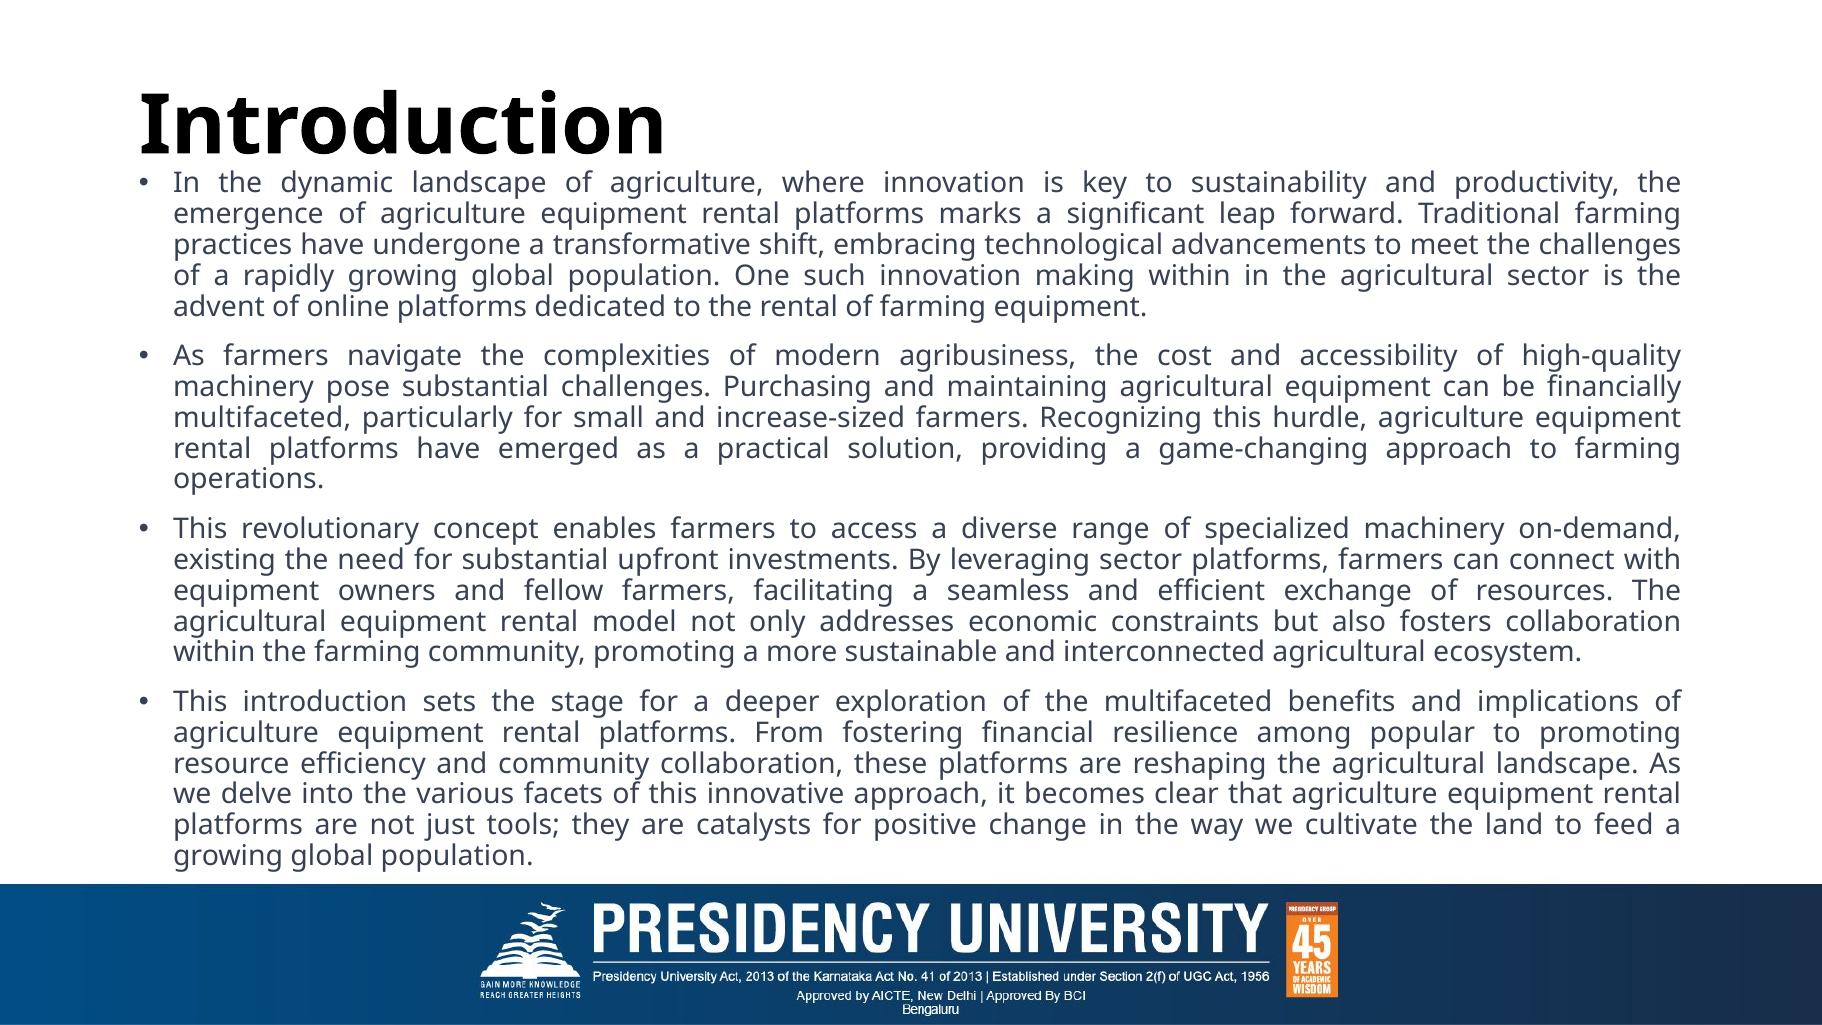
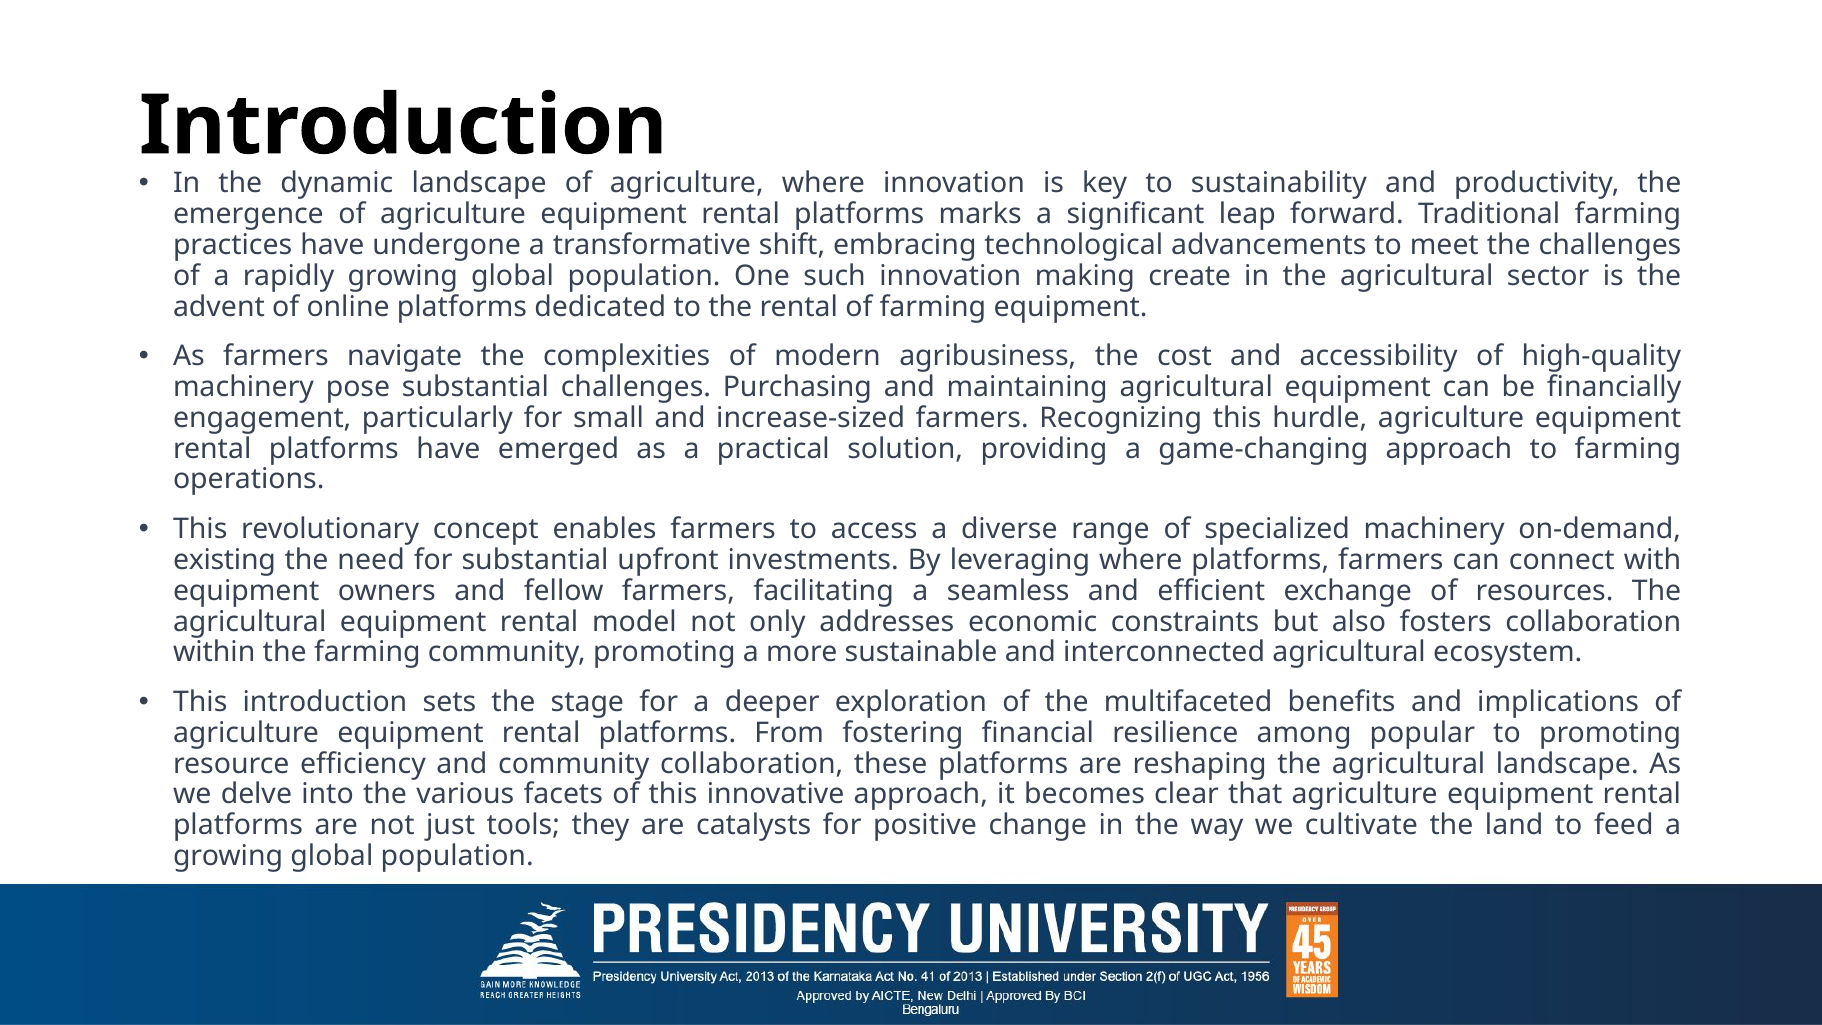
making within: within -> create
multifaceted at (262, 418): multifaceted -> engagement
leveraging sector: sector -> where
